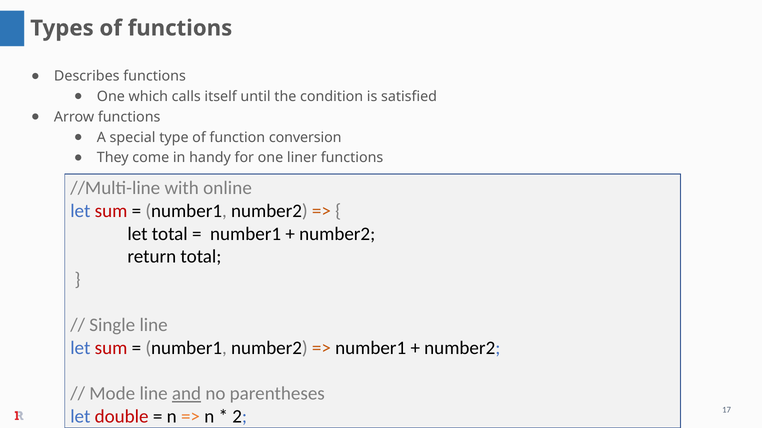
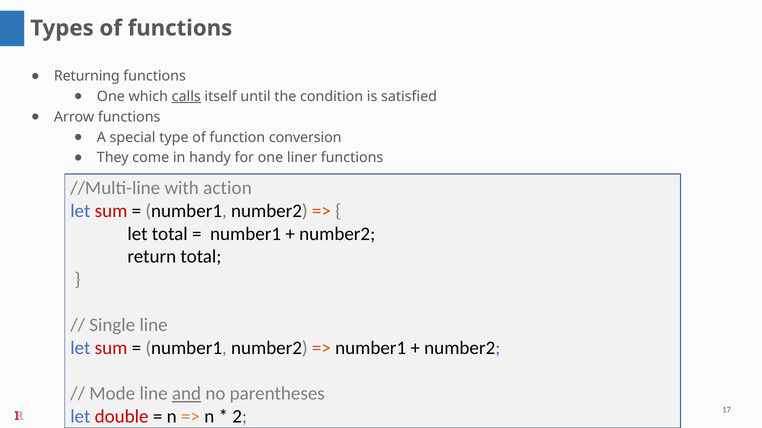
Describes: Describes -> Returning
calls underline: none -> present
online: online -> action
